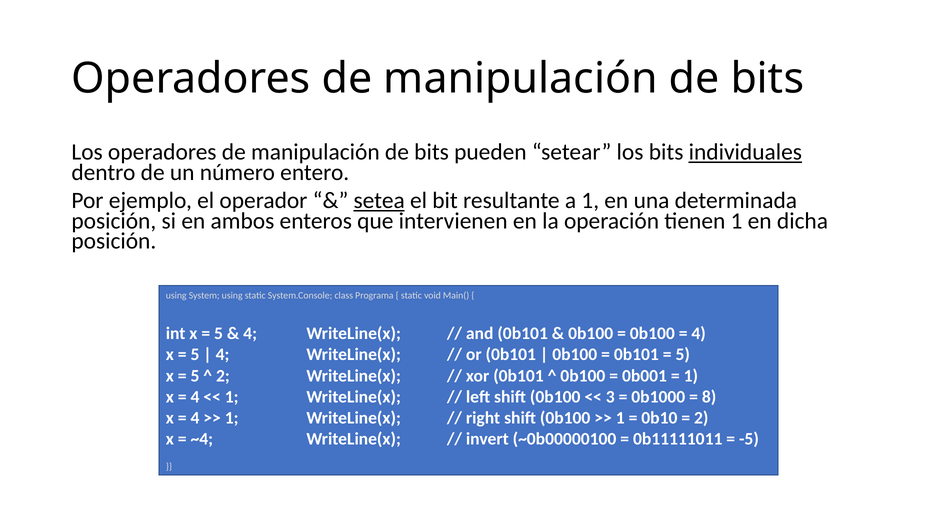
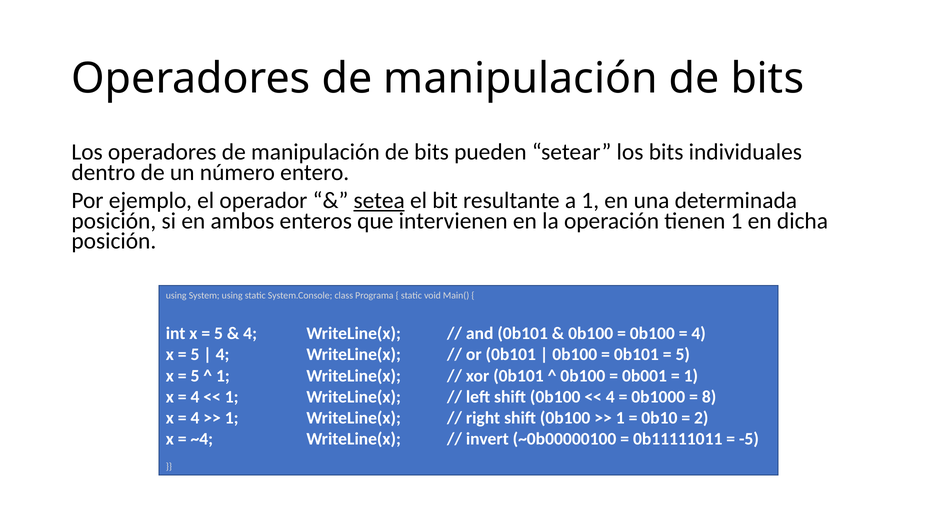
individuales underline: present -> none
2 at (223, 376): 2 -> 1
3 at (610, 397): 3 -> 4
